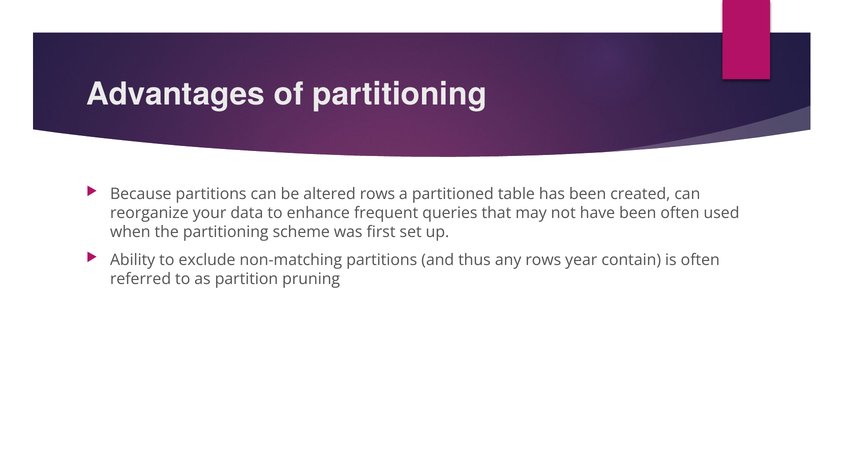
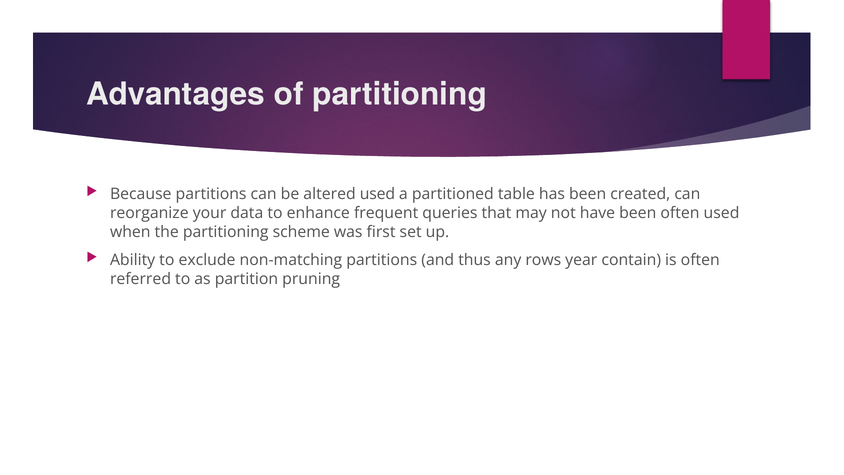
altered rows: rows -> used
